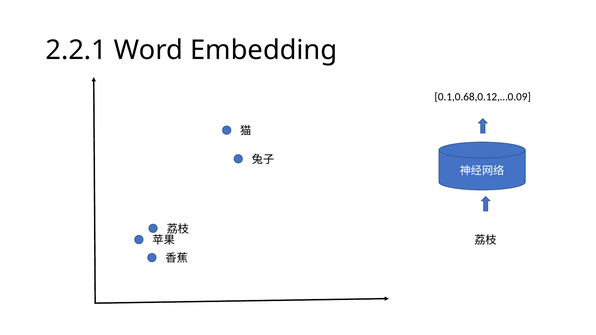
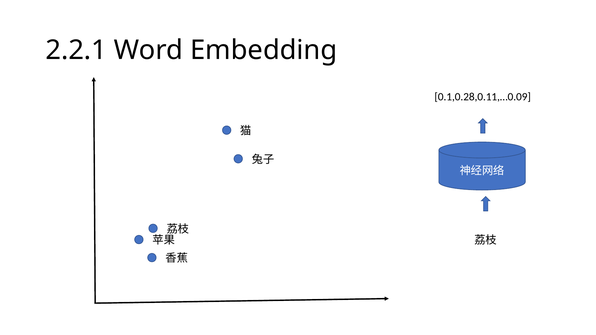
0.1,0.68,0.12,…0.09: 0.1,0.68,0.12,…0.09 -> 0.1,0.28,0.11,…0.09
